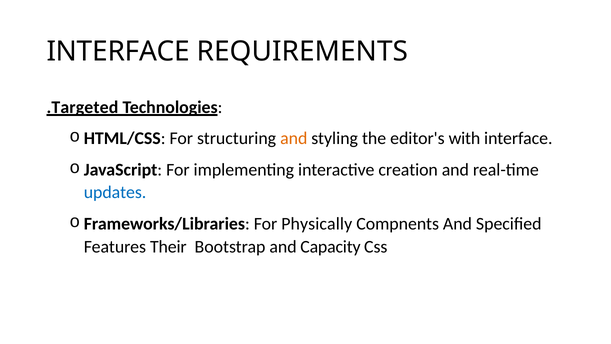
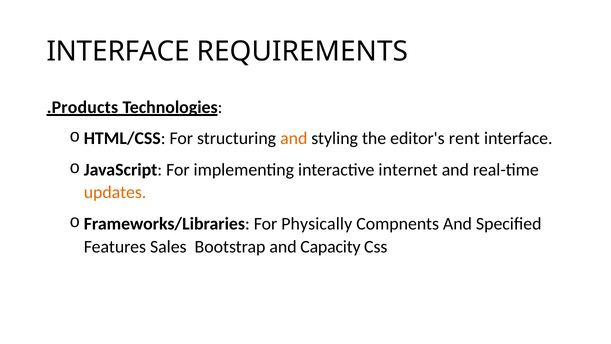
.Targeted: .Targeted -> .Products
with: with -> rent
creation: creation -> internet
updates colour: blue -> orange
Their: Their -> Sales
